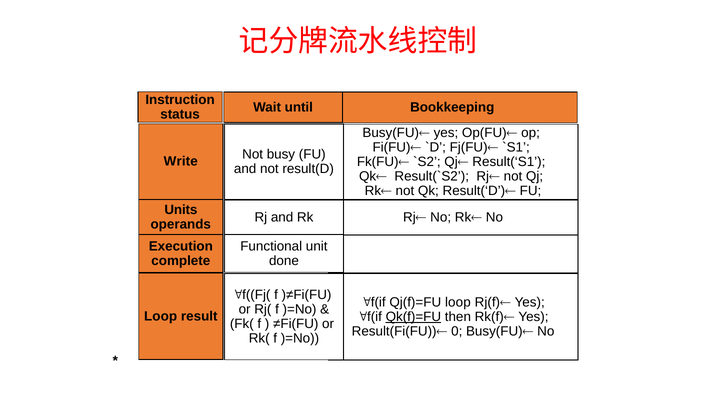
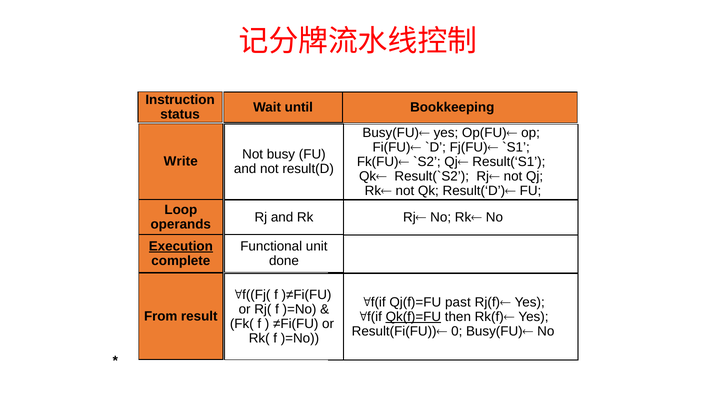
Units: Units -> Loop
Execution underline: none -> present
Qj(f)=FU loop: loop -> past
Loop at (161, 316): Loop -> From
